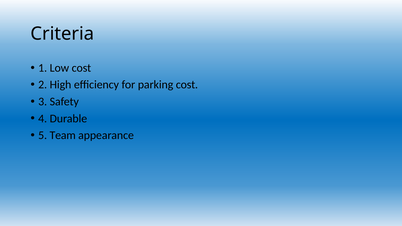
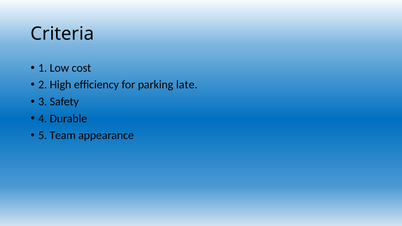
parking cost: cost -> late
